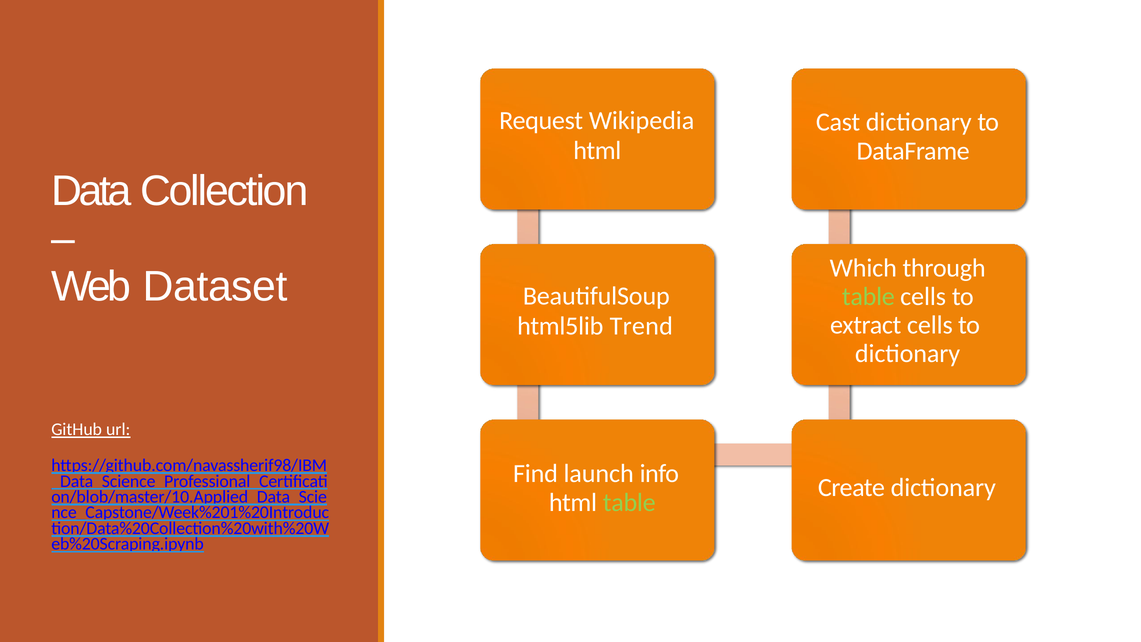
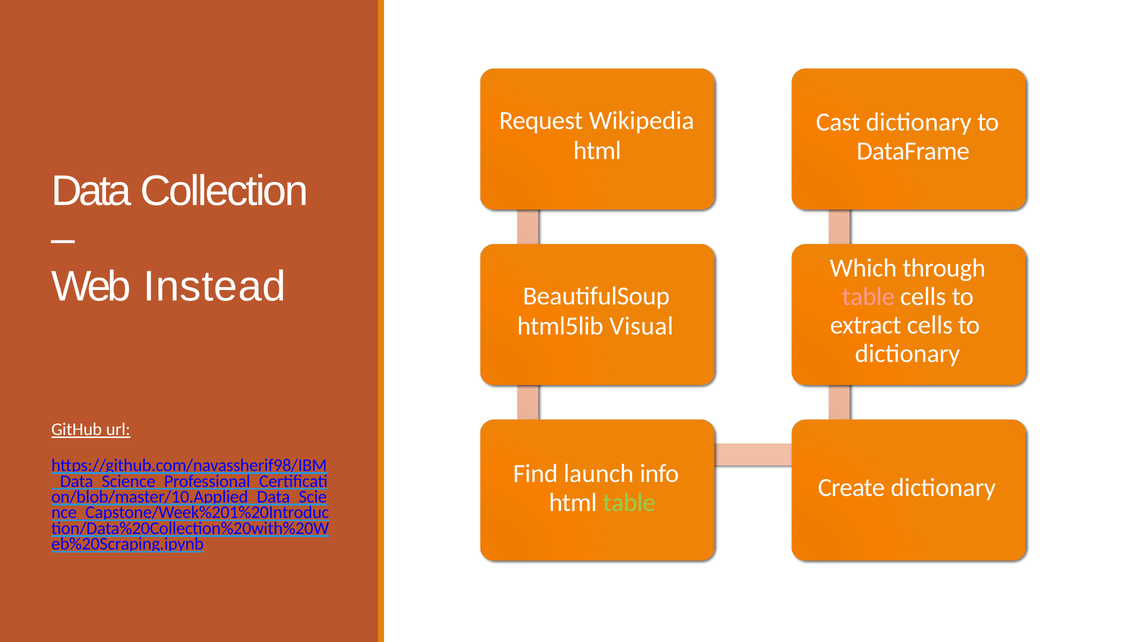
Dataset: Dataset -> Instead
table at (868, 296) colour: light green -> pink
Trend: Trend -> Visual
